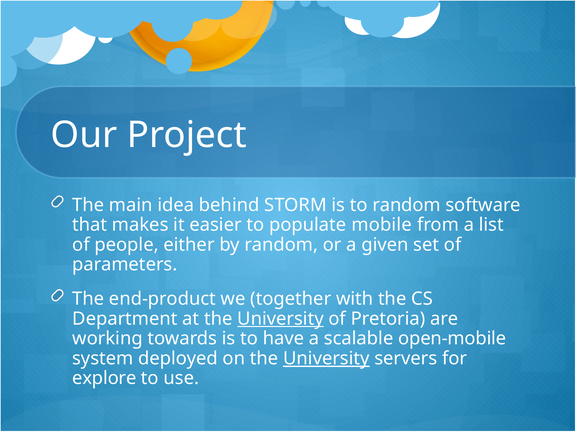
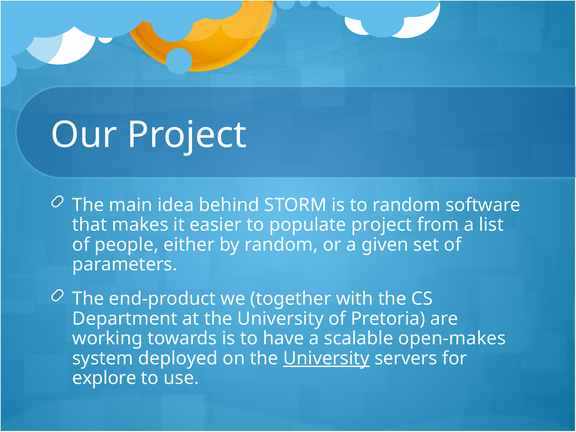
populate mobile: mobile -> project
University at (280, 319) underline: present -> none
open-mobile: open-mobile -> open-makes
